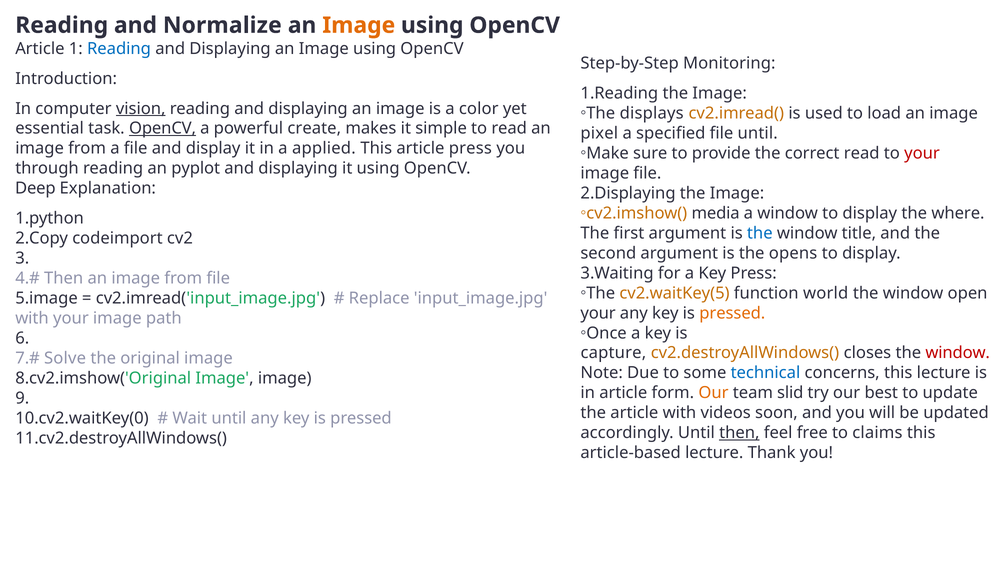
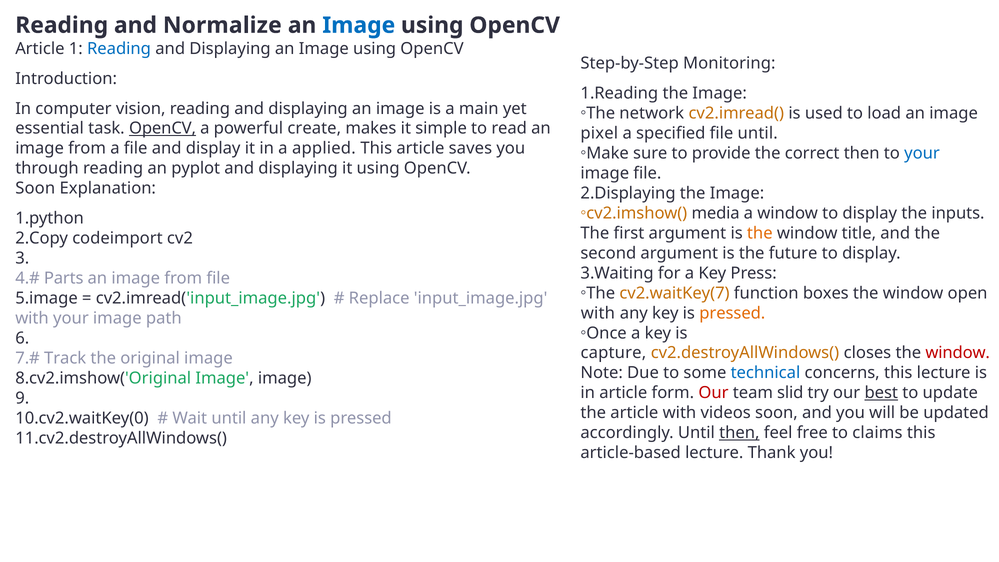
Image at (359, 25) colour: orange -> blue
vision underline: present -> none
color: color -> main
displays: displays -> network
article press: press -> saves
correct read: read -> then
your at (922, 153) colour: red -> blue
Deep at (35, 188): Deep -> Soon
where: where -> inputs
the at (760, 233) colour: blue -> orange
opens: opens -> future
Then at (64, 278): Then -> Parts
cv2.waitKey(5: cv2.waitKey(5 -> cv2.waitKey(7
world: world -> boxes
your at (598, 313): your -> with
Solve: Solve -> Track
Our at (713, 393) colour: orange -> red
best underline: none -> present
